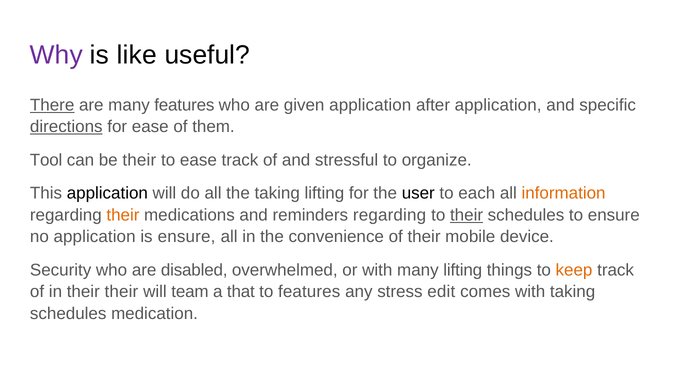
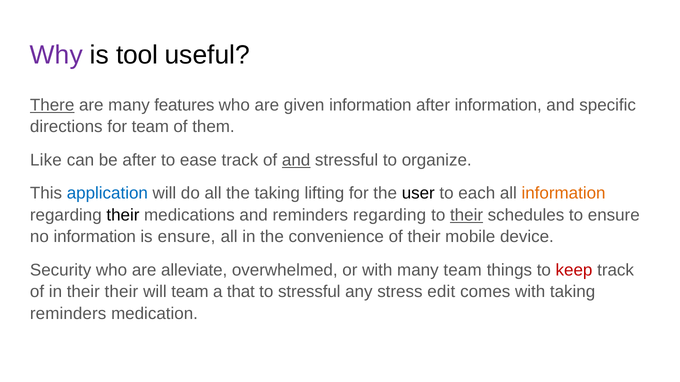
like: like -> tool
given application: application -> information
after application: application -> information
directions underline: present -> none
for ease: ease -> team
Tool: Tool -> Like
be their: their -> after
and at (296, 160) underline: none -> present
application at (107, 193) colour: black -> blue
their at (123, 215) colour: orange -> black
no application: application -> information
disabled: disabled -> alleviate
many lifting: lifting -> team
keep colour: orange -> red
to features: features -> stressful
schedules at (68, 314): schedules -> reminders
